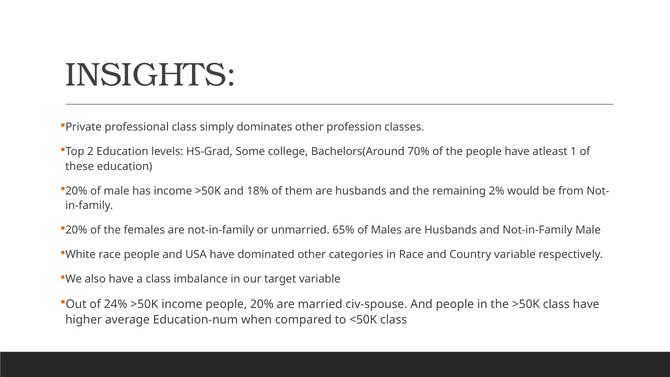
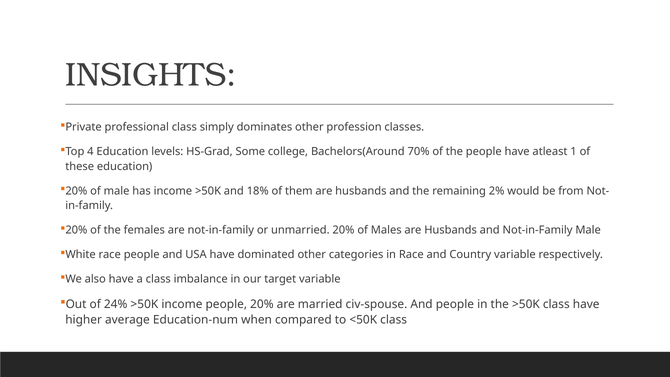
2: 2 -> 4
unmarried 65%: 65% -> 20%
